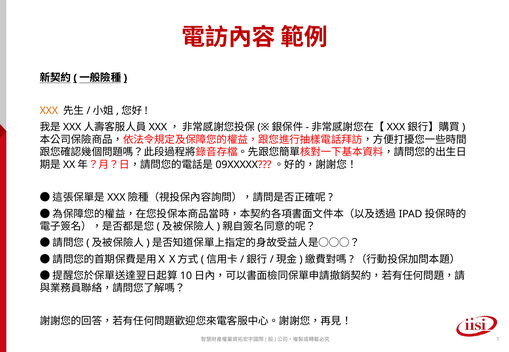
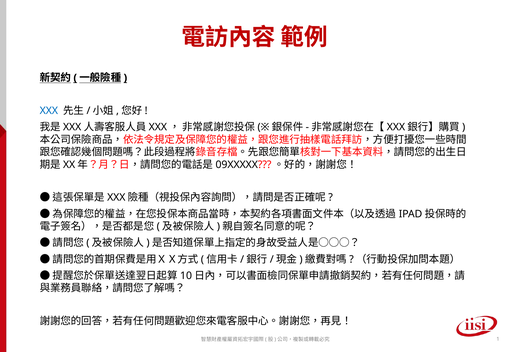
XXX colour: orange -> blue
